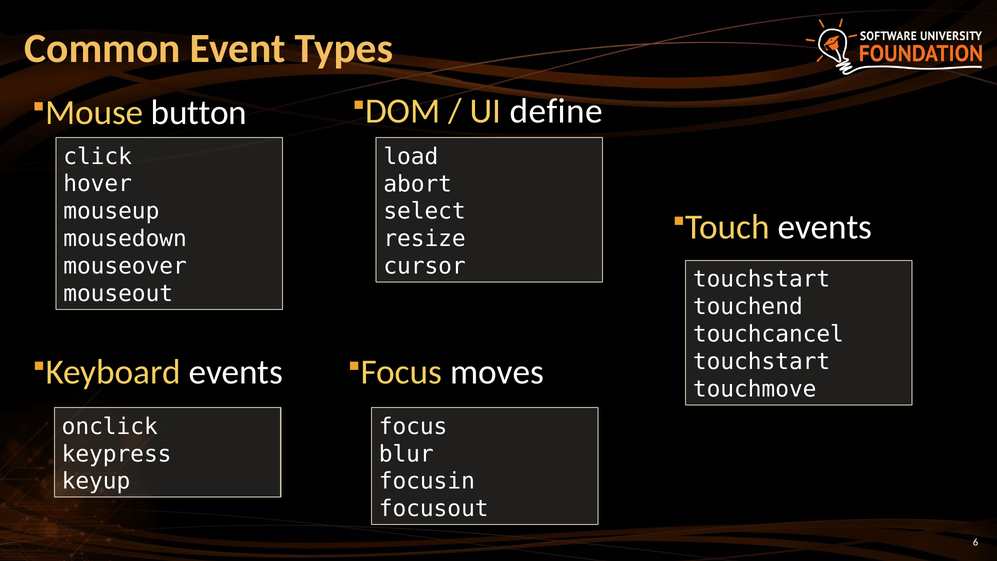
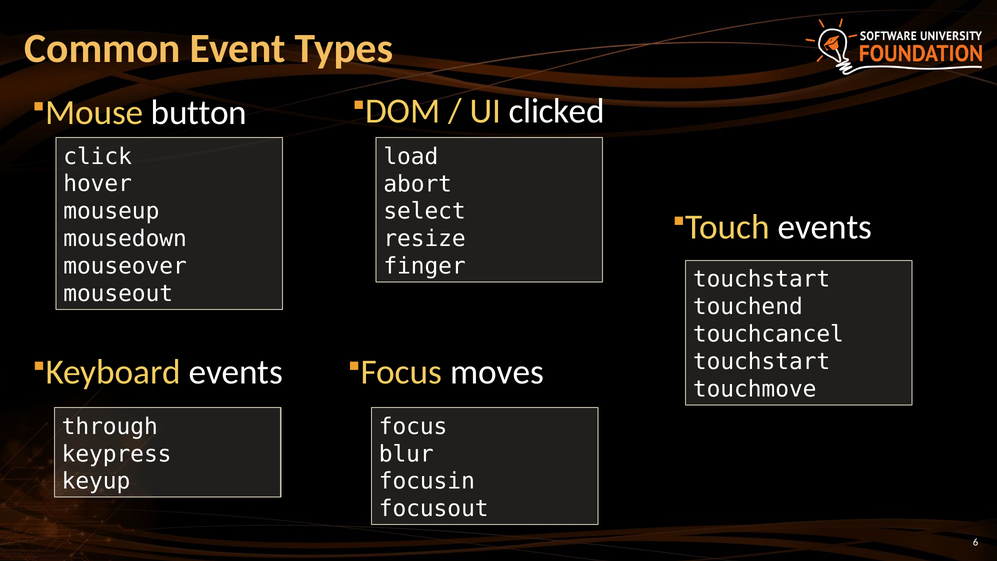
define: define -> clicked
cursor: cursor -> finger
onclick: onclick -> through
